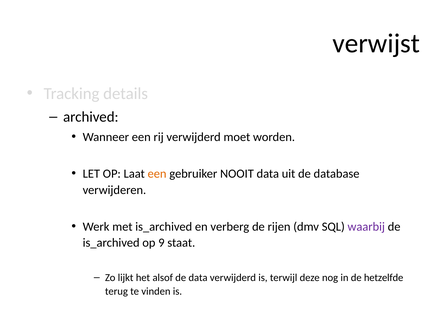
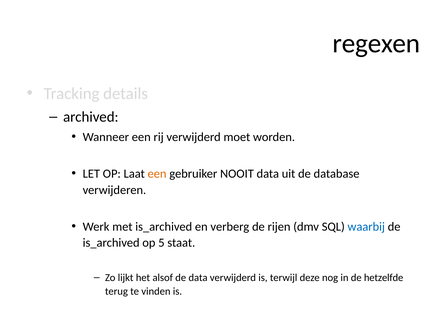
verwijst: verwijst -> regexen
waarbij colour: purple -> blue
9: 9 -> 5
